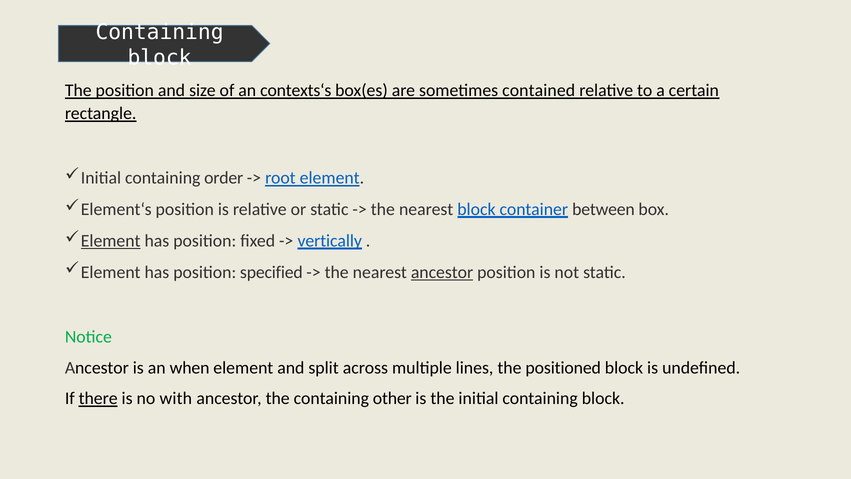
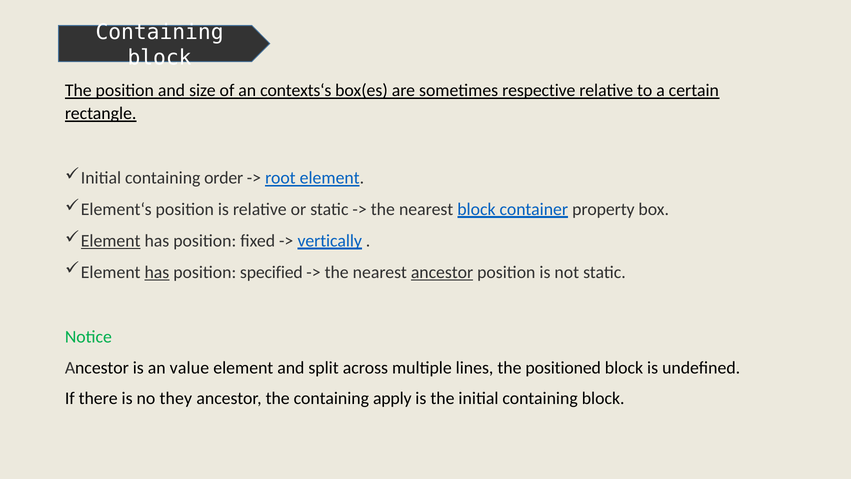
contained: contained -> respective
between: between -> property
has at (157, 272) underline: none -> present
when: when -> value
there underline: present -> none
with: with -> they
other: other -> apply
